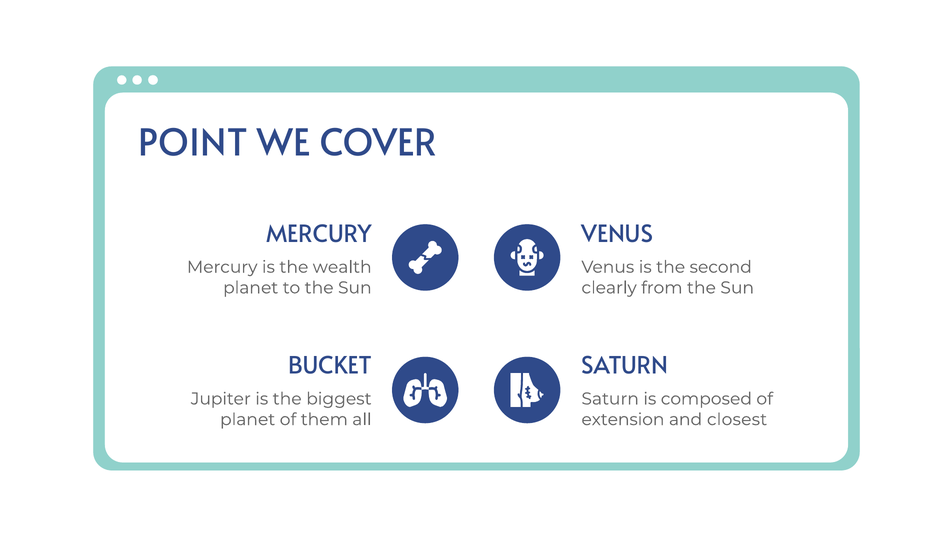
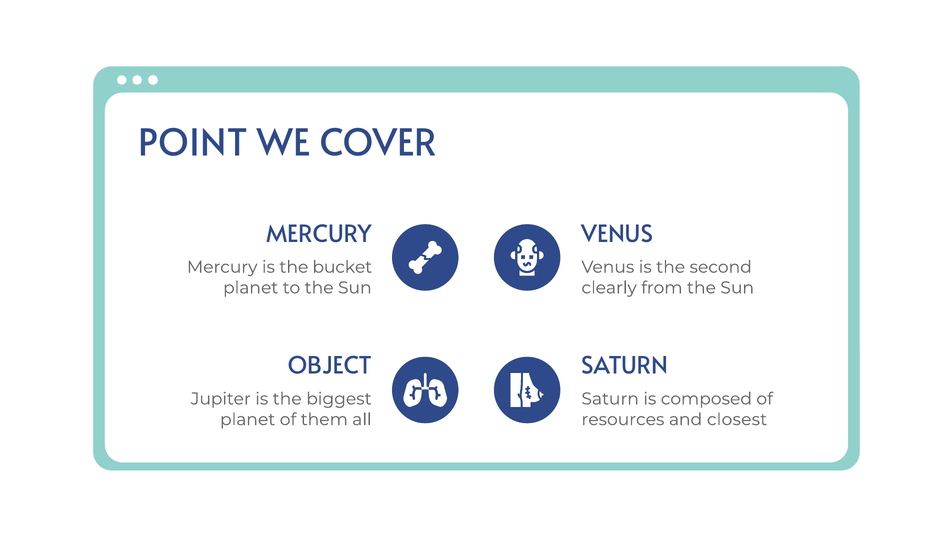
wealth: wealth -> bucket
BUCKET: BUCKET -> OBJECT
extension: extension -> resources
